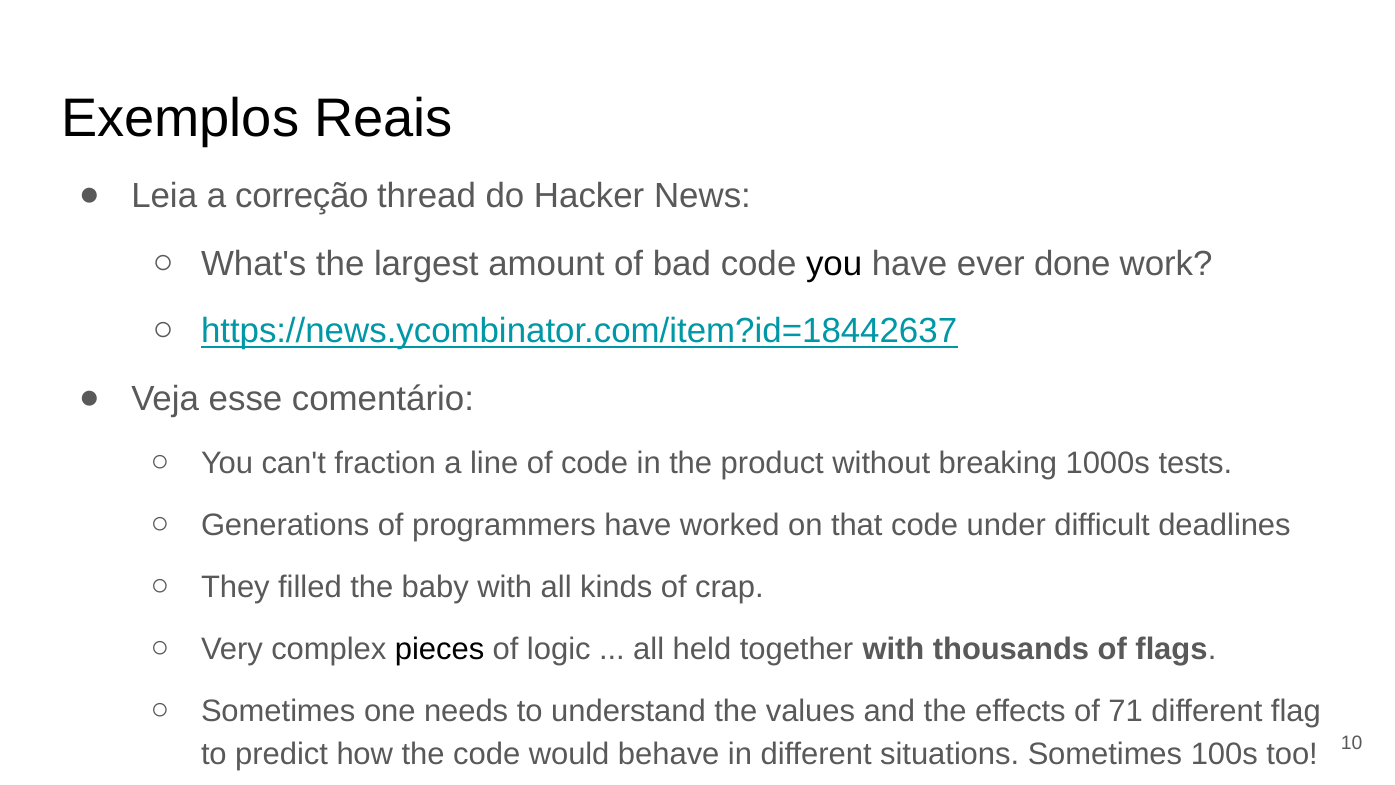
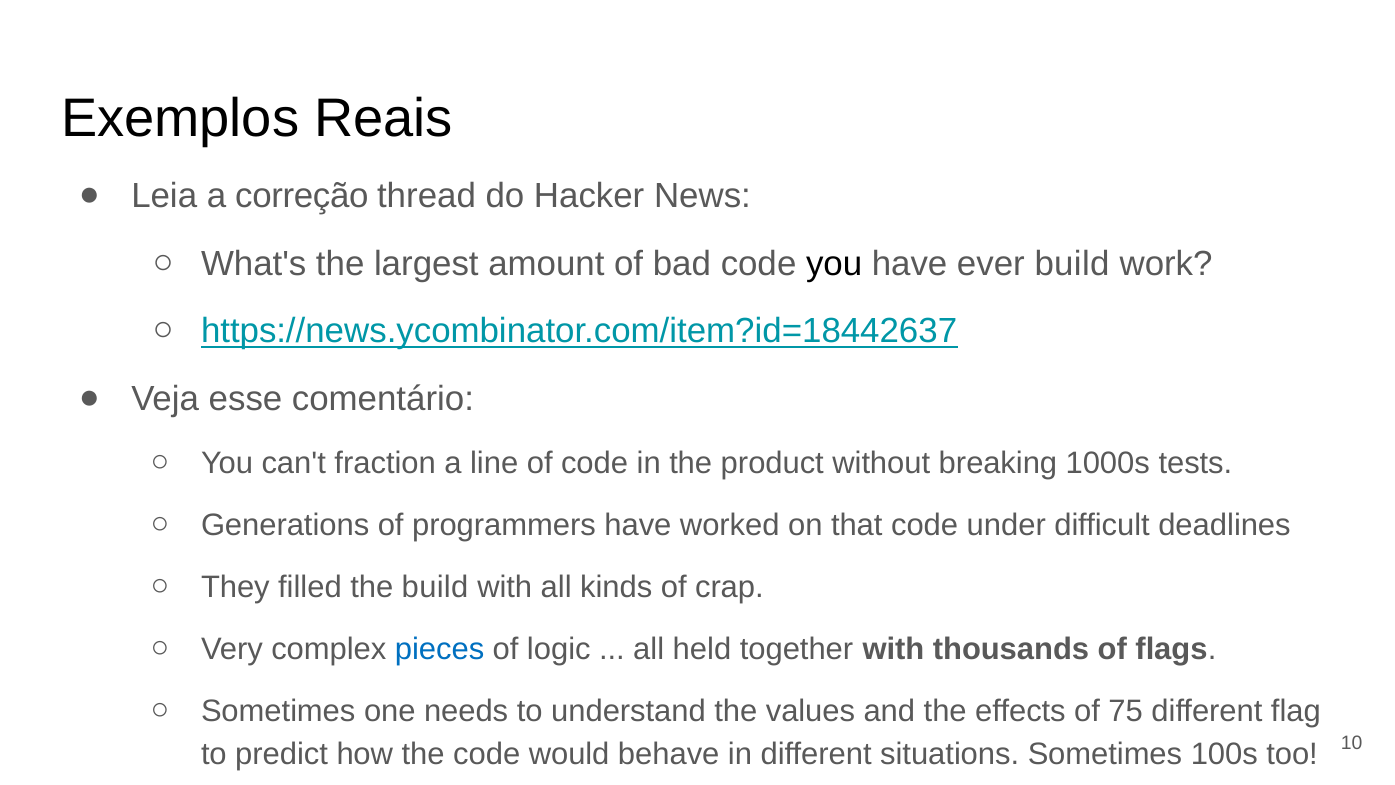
ever done: done -> build
the baby: baby -> build
pieces colour: black -> blue
71: 71 -> 75
